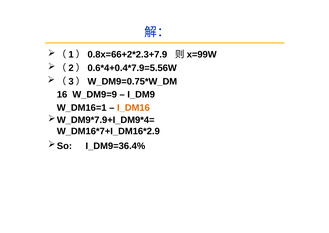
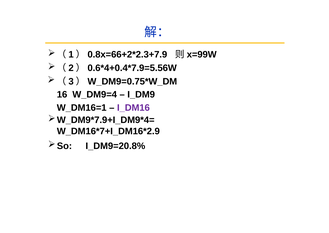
W_DM9=9: W_DM9=9 -> W_DM9=4
I_DM16 colour: orange -> purple
I_DM9=36.4%: I_DM9=36.4% -> I_DM9=20.8%
